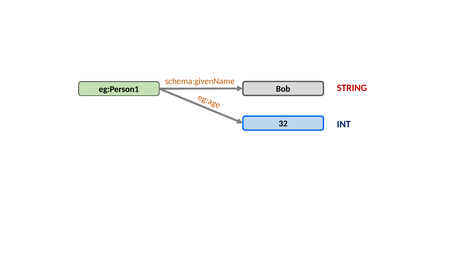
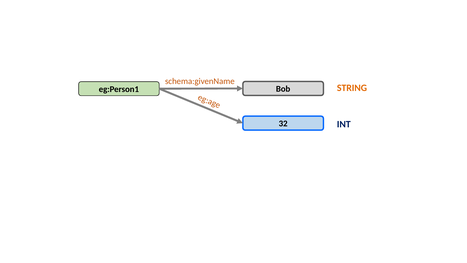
STRING colour: red -> orange
